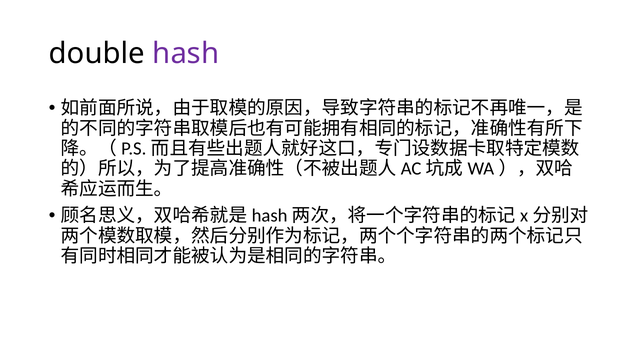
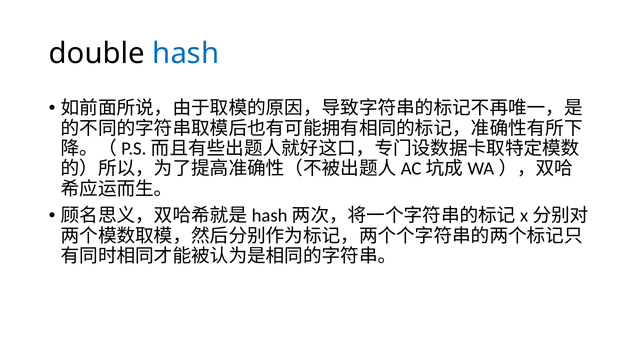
hash colour: purple -> blue
